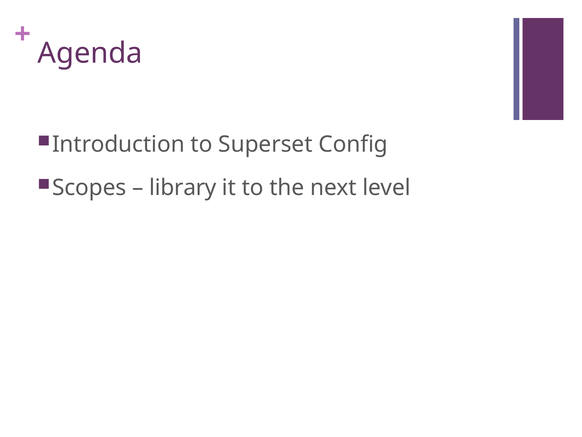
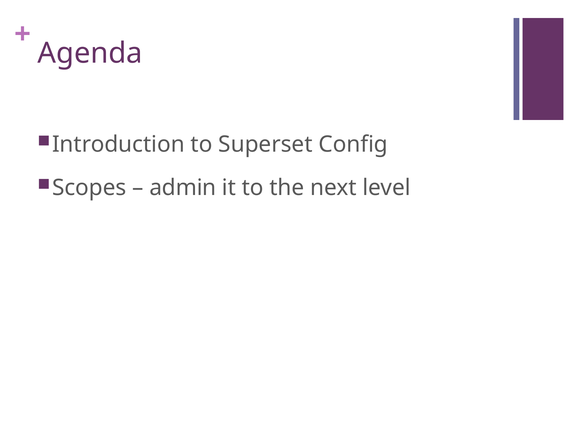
library: library -> admin
